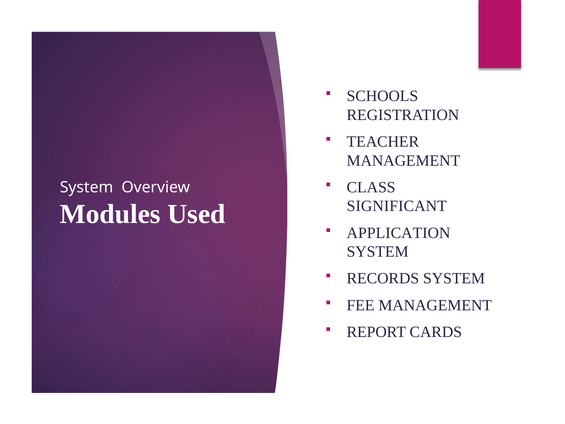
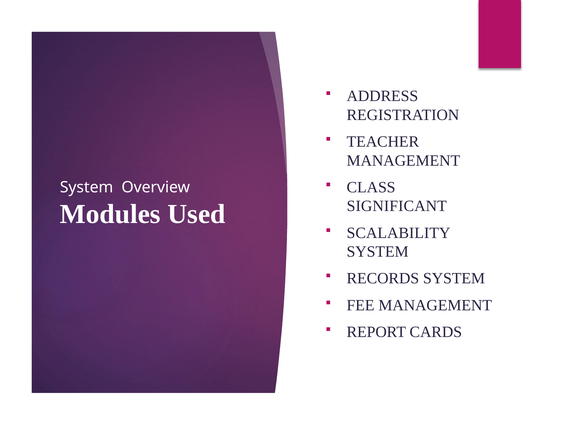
SCHOOLS: SCHOOLS -> ADDRESS
APPLICATION: APPLICATION -> SCALABILITY
